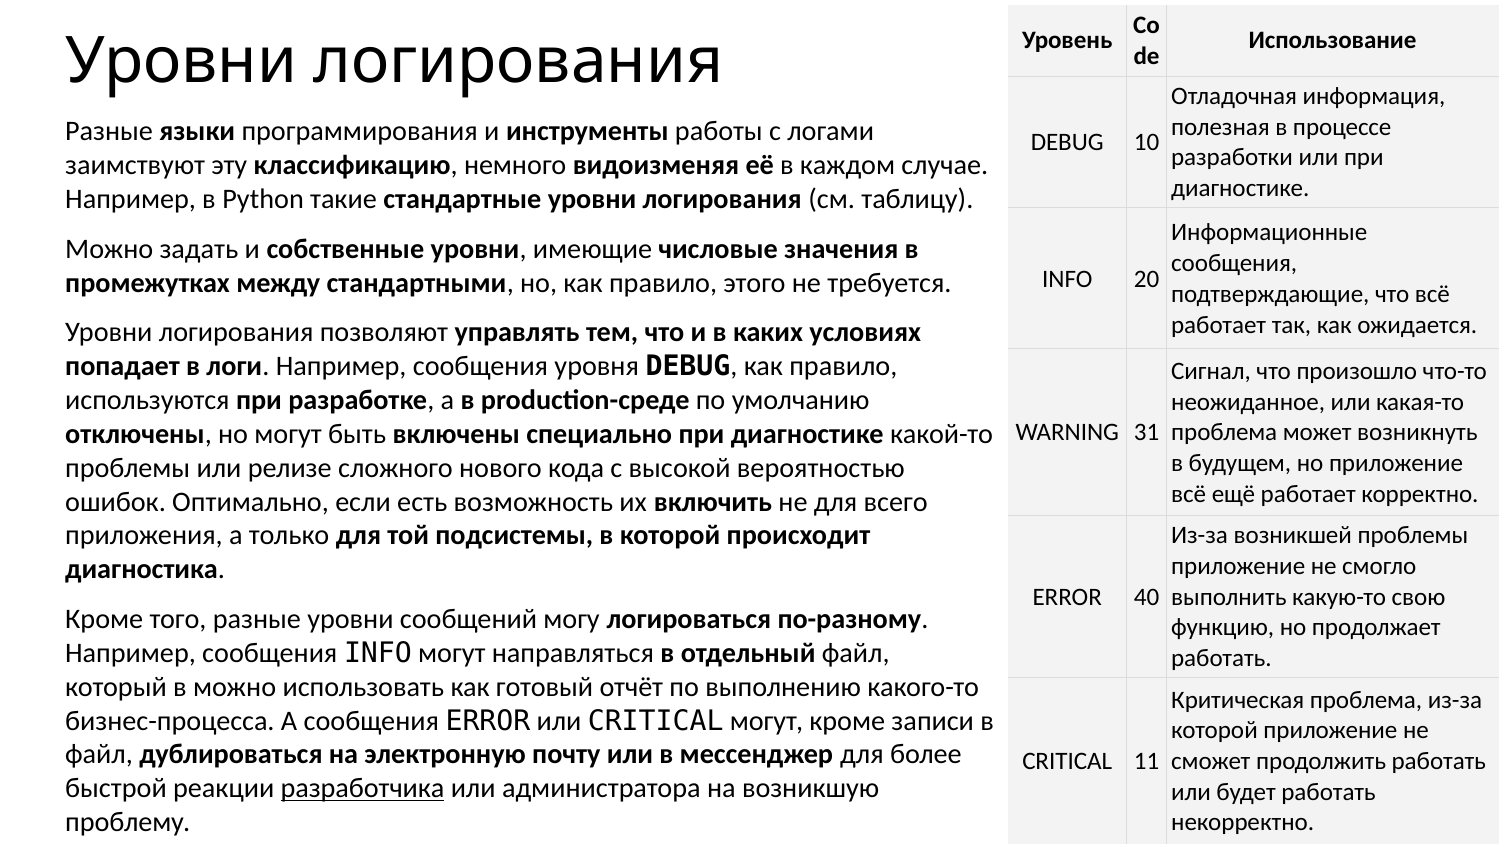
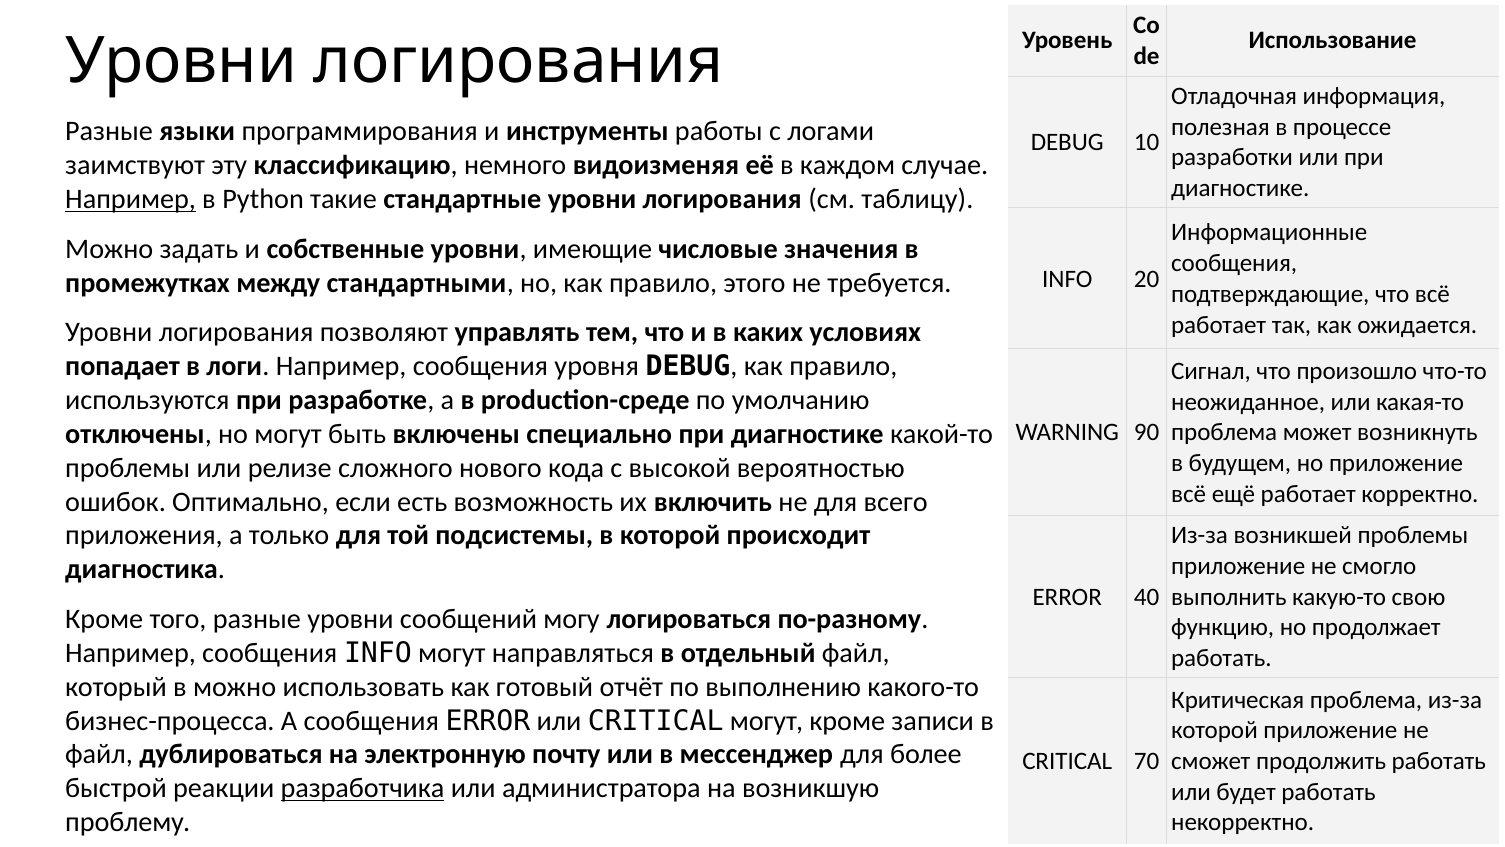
Например at (131, 199) underline: none -> present
31: 31 -> 90
11: 11 -> 70
